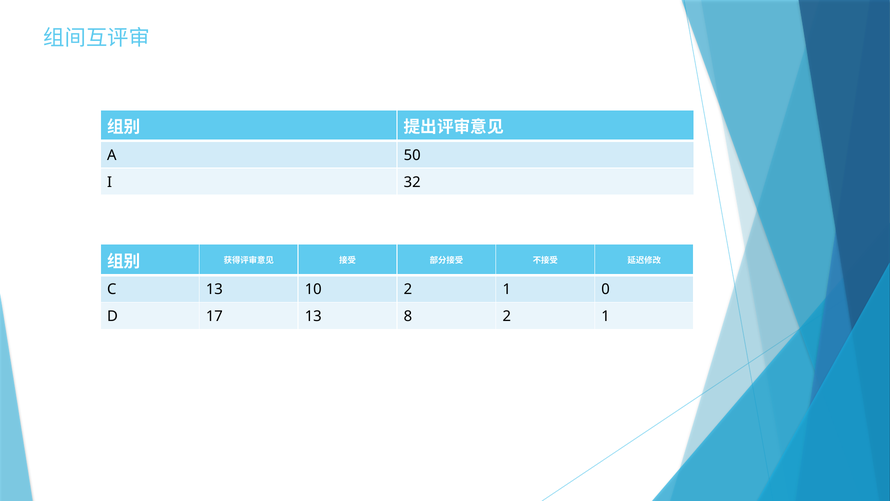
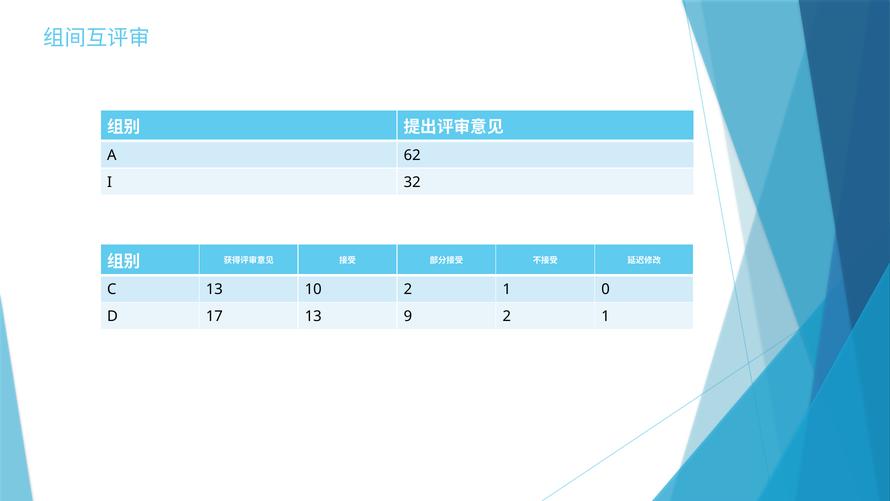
50: 50 -> 62
8: 8 -> 9
